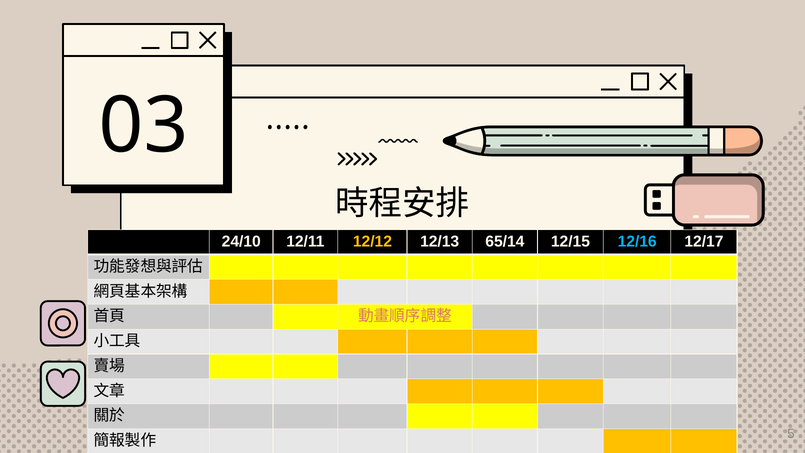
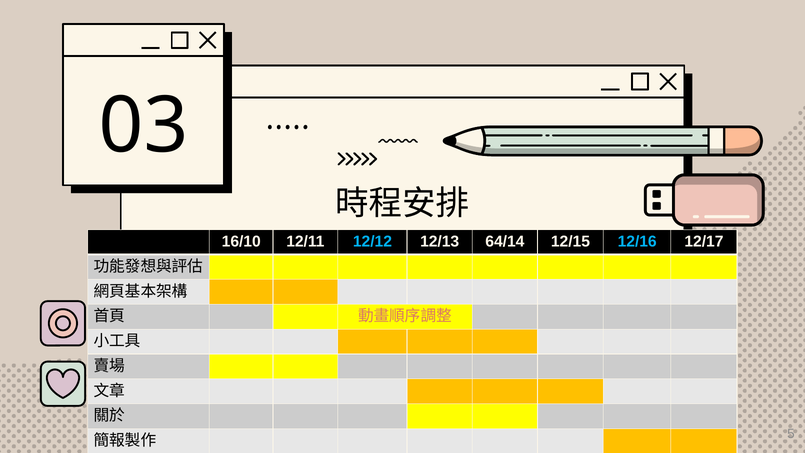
24/10: 24/10 -> 16/10
12/12 colour: yellow -> light blue
65/14: 65/14 -> 64/14
